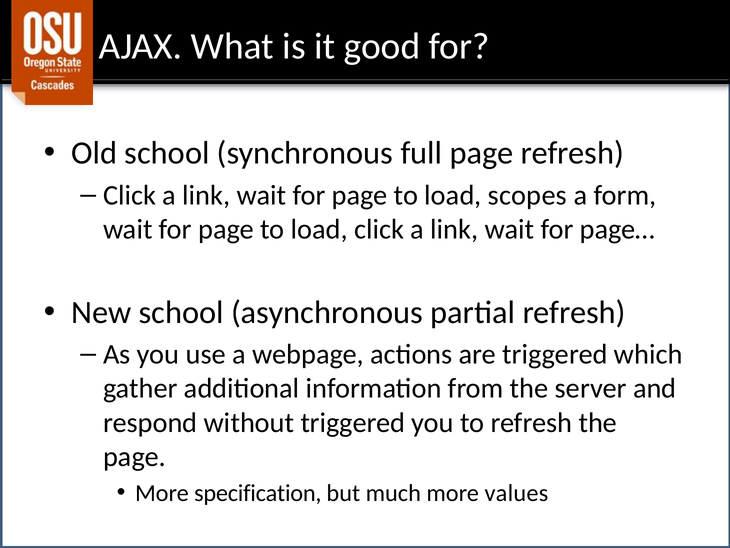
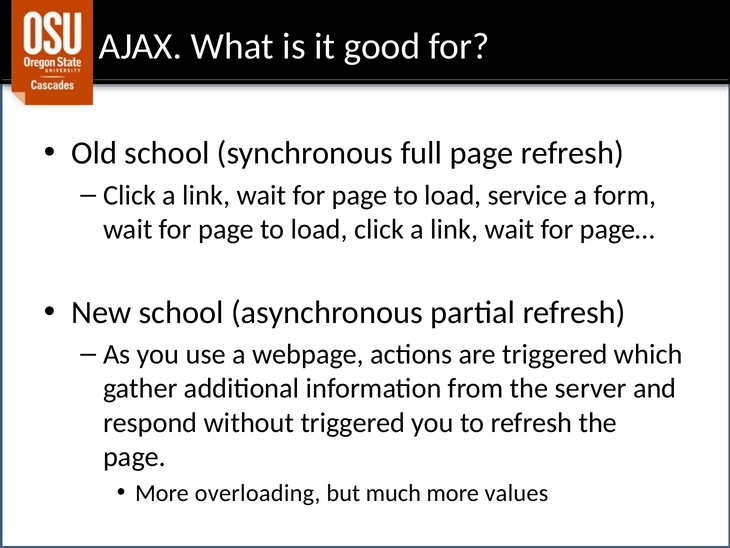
scopes: scopes -> service
specification: specification -> overloading
